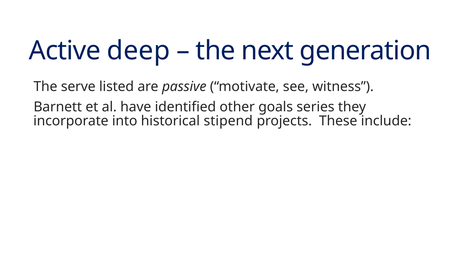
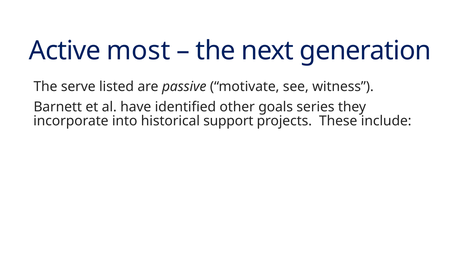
deep: deep -> most
stipend: stipend -> support
